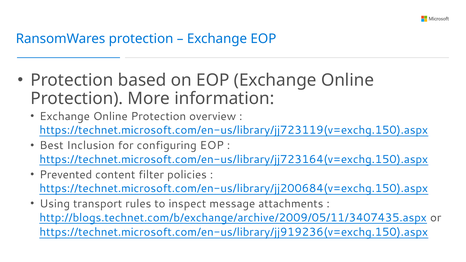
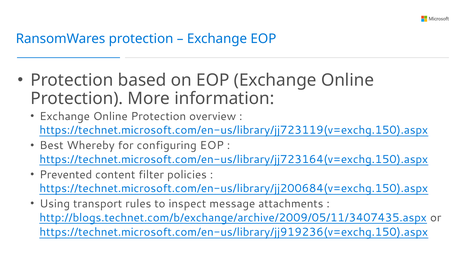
Inclusion: Inclusion -> Whereby
